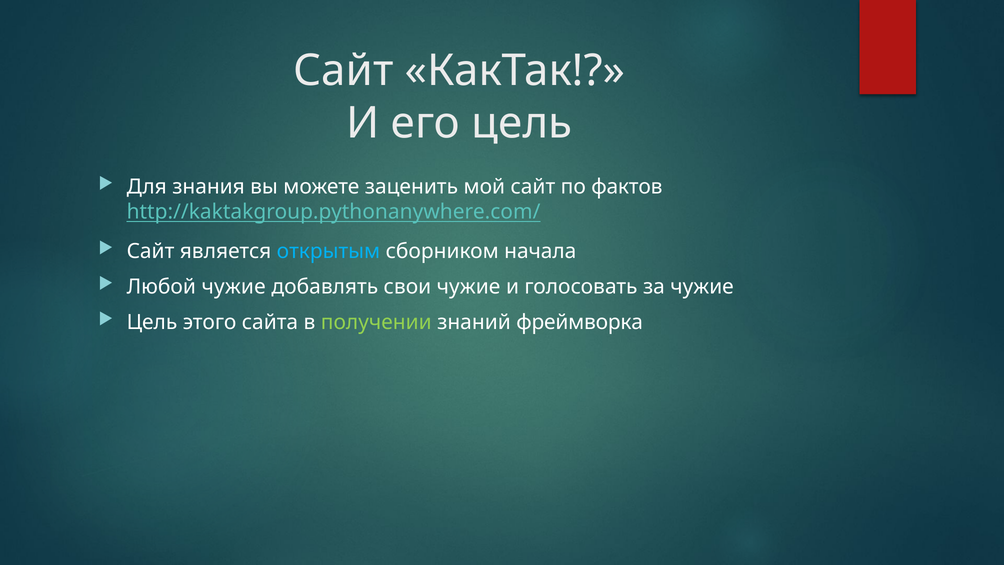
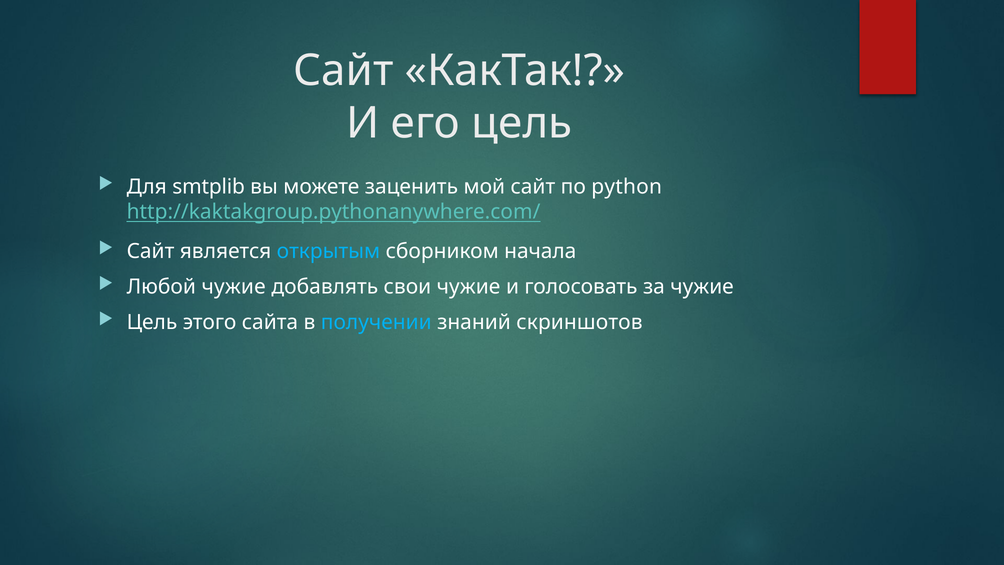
знания: знания -> smtplib
фактов: фактов -> python
получении colour: light green -> light blue
фреймворка: фреймворка -> скриншотов
